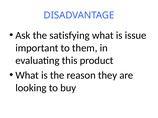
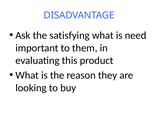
issue: issue -> need
